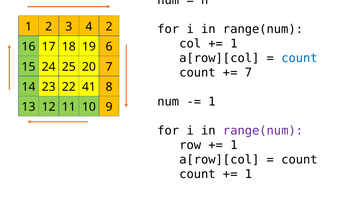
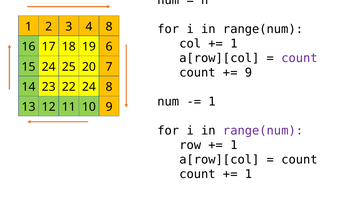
4 2: 2 -> 8
count at (299, 58) colour: blue -> purple
7 at (248, 73): 7 -> 9
22 41: 41 -> 24
